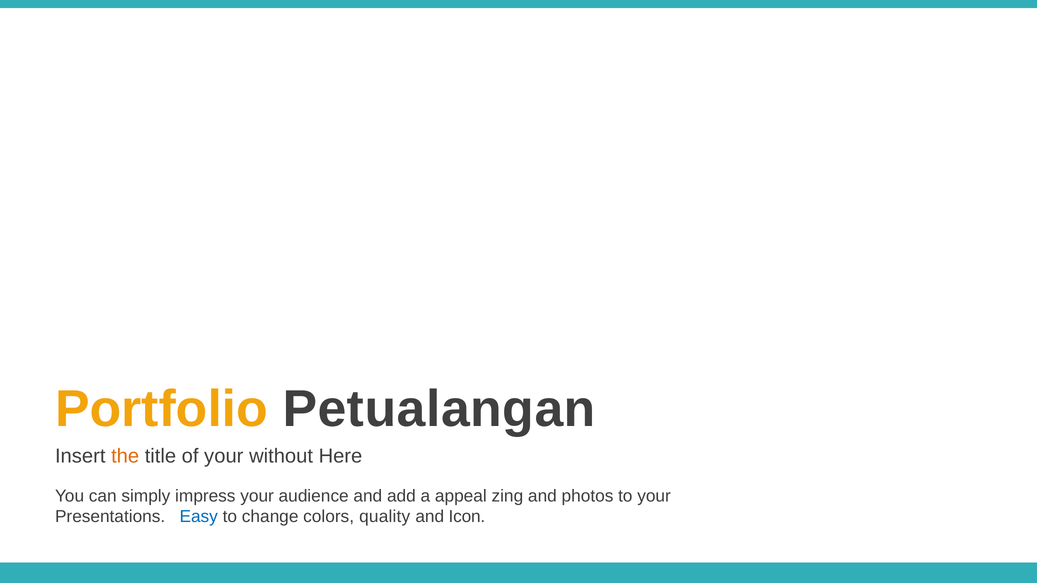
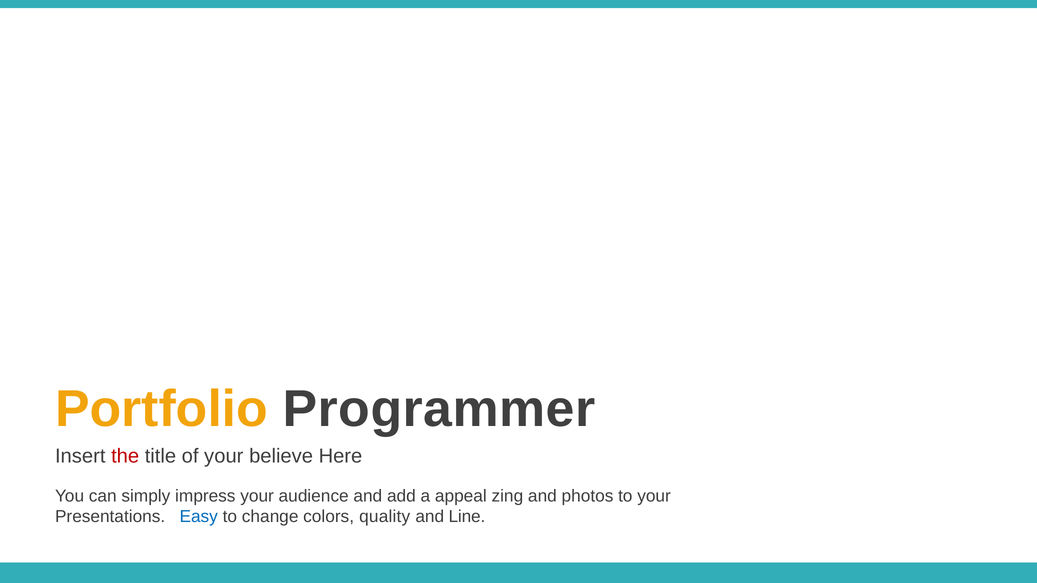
Petualangan: Petualangan -> Programmer
the colour: orange -> red
without: without -> believe
Icon: Icon -> Line
